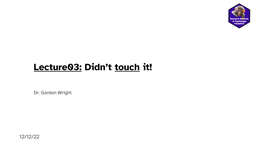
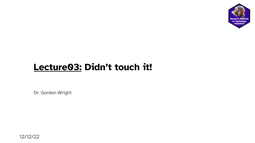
touch underline: present -> none
